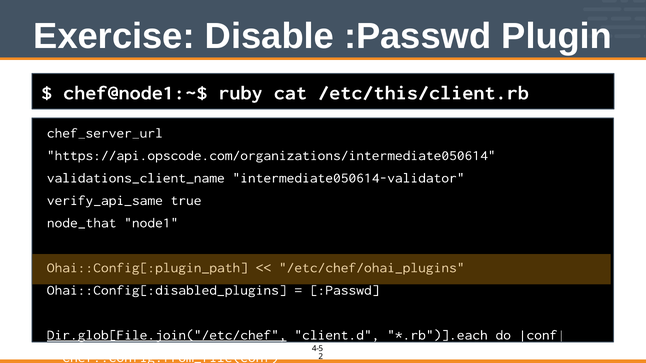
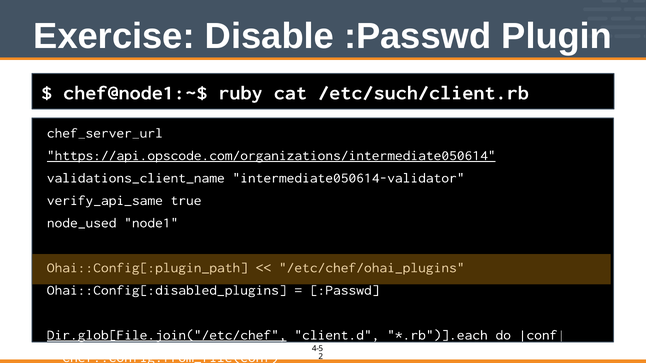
/etc/this/client.rb: /etc/this/client.rb -> /etc/such/client.rb
https://api.opscode.com/organizations/intermediate050614 underline: none -> present
node_that: node_that -> node_used
